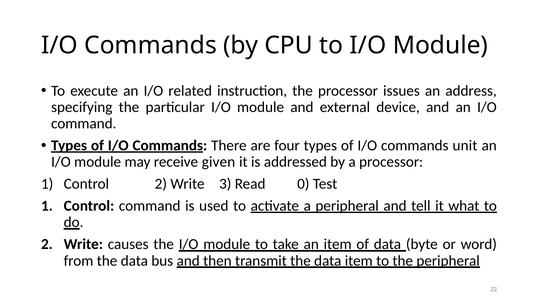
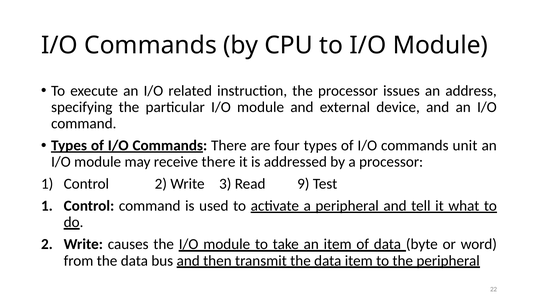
receive given: given -> there
0: 0 -> 9
